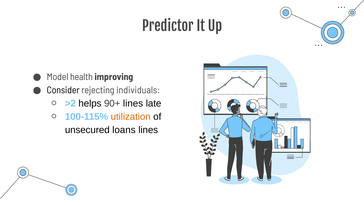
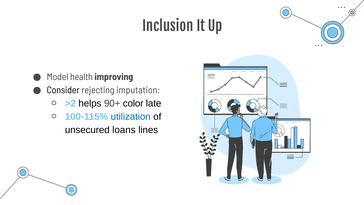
Predictor: Predictor -> Inclusion
individuals: individuals -> imputation
90+ lines: lines -> color
utilization colour: orange -> blue
